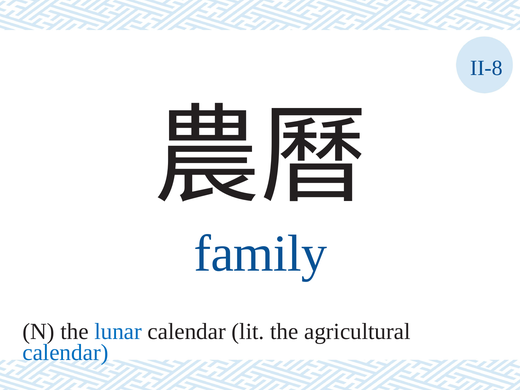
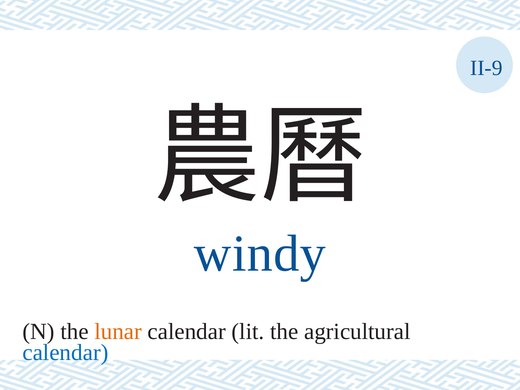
II-8: II-8 -> II-9
family: family -> windy
lunar colour: blue -> orange
